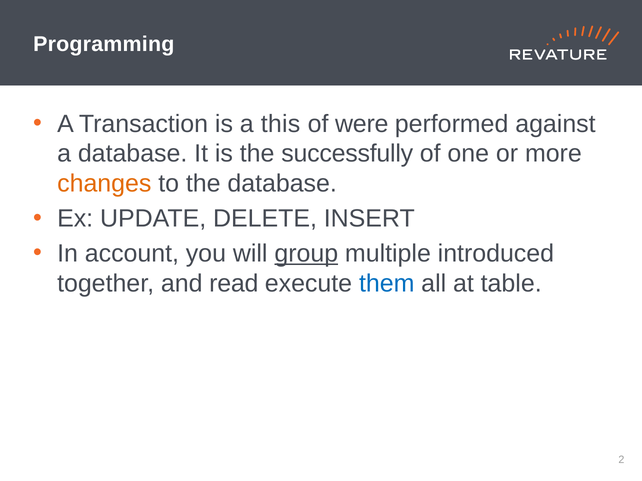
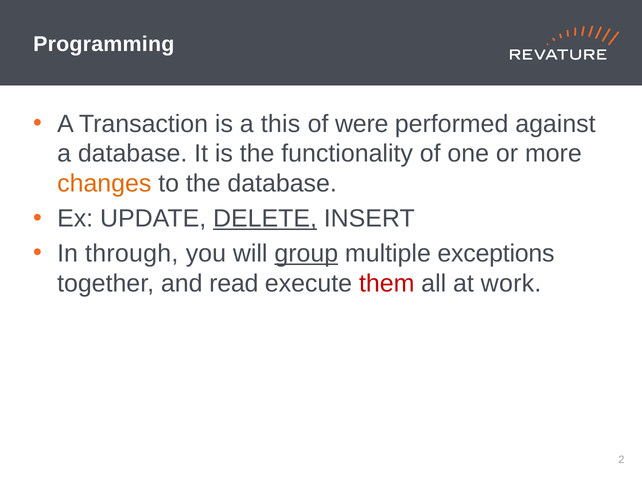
successfully: successfully -> functionality
DELETE underline: none -> present
account: account -> through
introduced: introduced -> exceptions
them colour: blue -> red
table: table -> work
